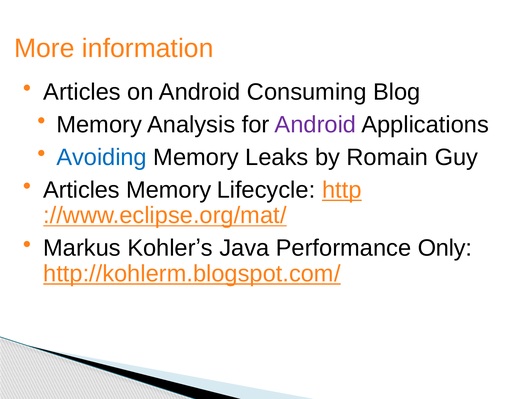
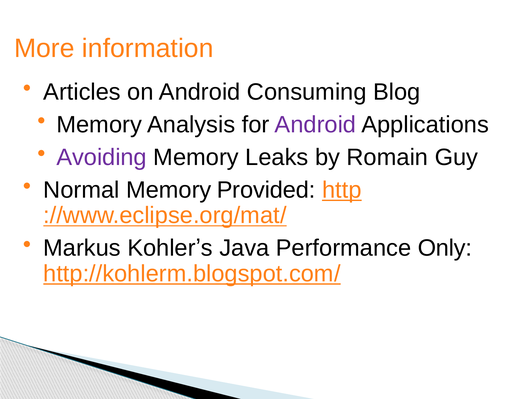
Avoiding colour: blue -> purple
Articles at (81, 190): Articles -> Normal
Lifecycle: Lifecycle -> Provided
